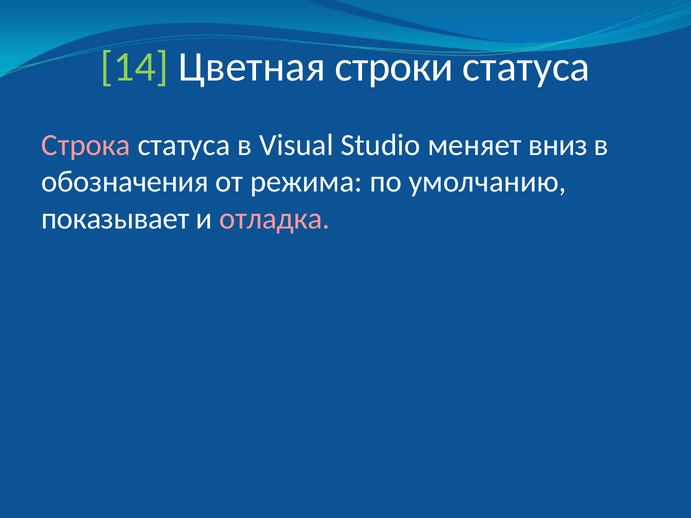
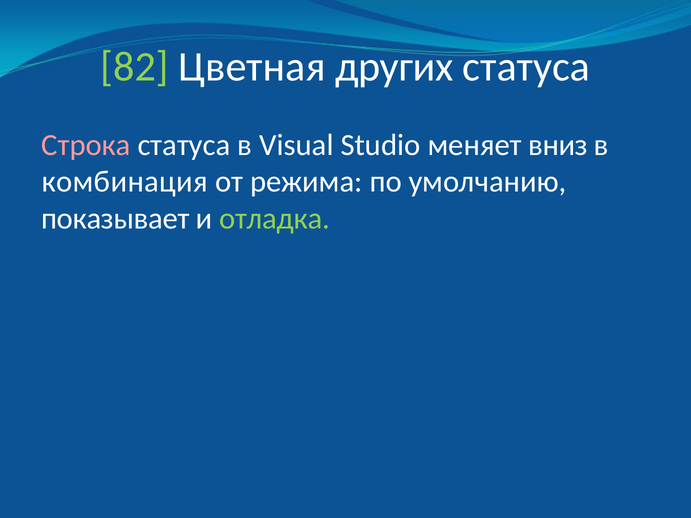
14: 14 -> 82
строки: строки -> других
обозначения: обозначения -> комбинация
отладка colour: pink -> light green
